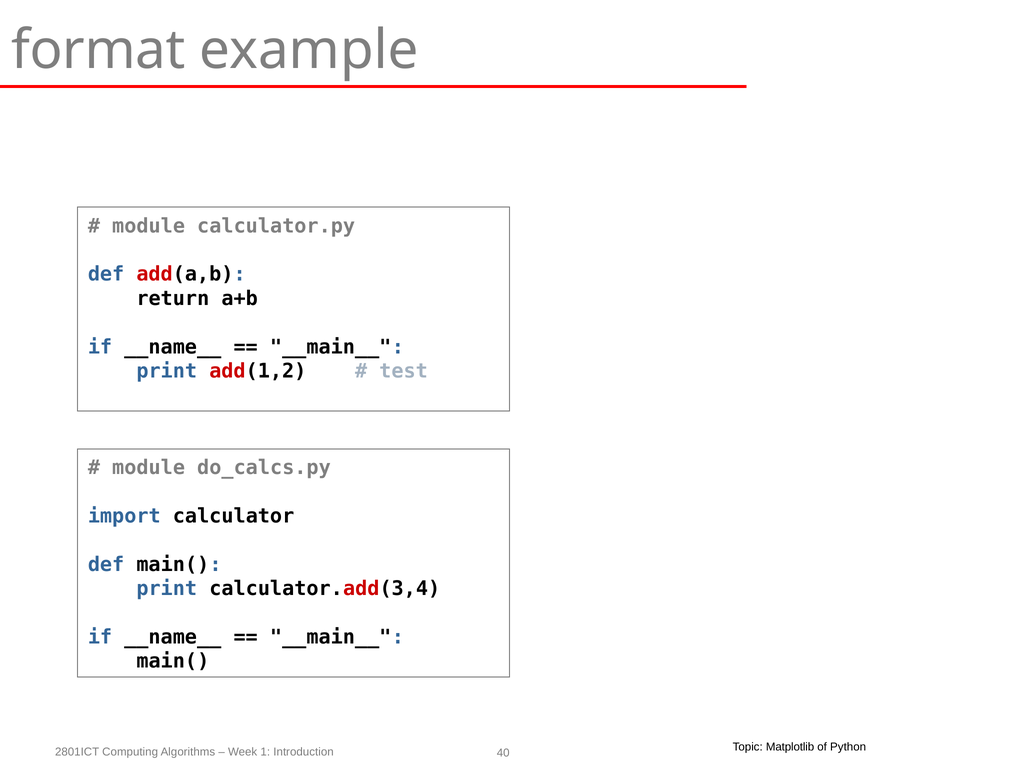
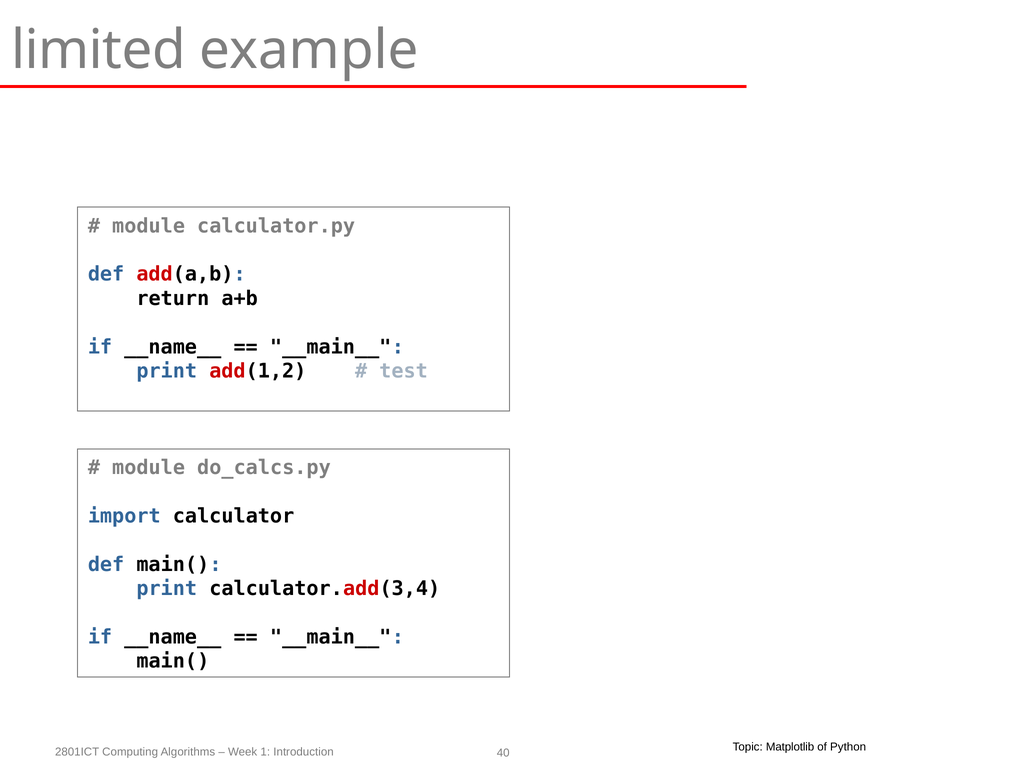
format: format -> limited
